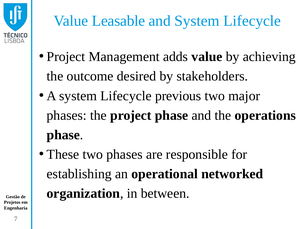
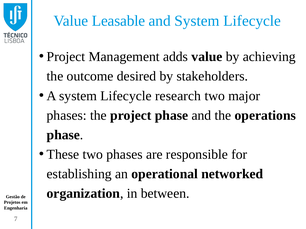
previous: previous -> research
